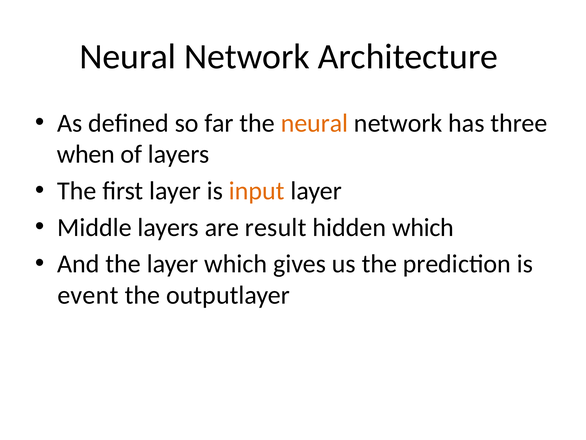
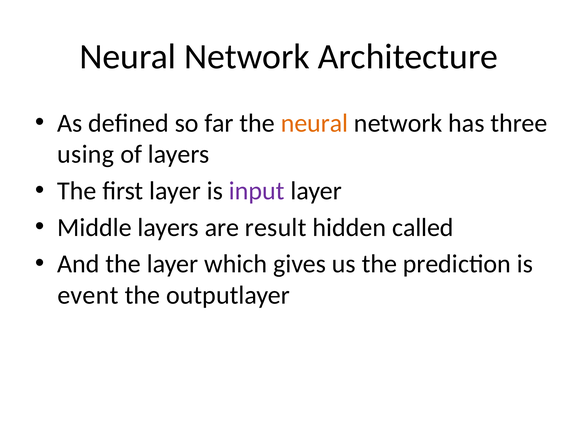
when: when -> using
input colour: orange -> purple
hidden which: which -> called
